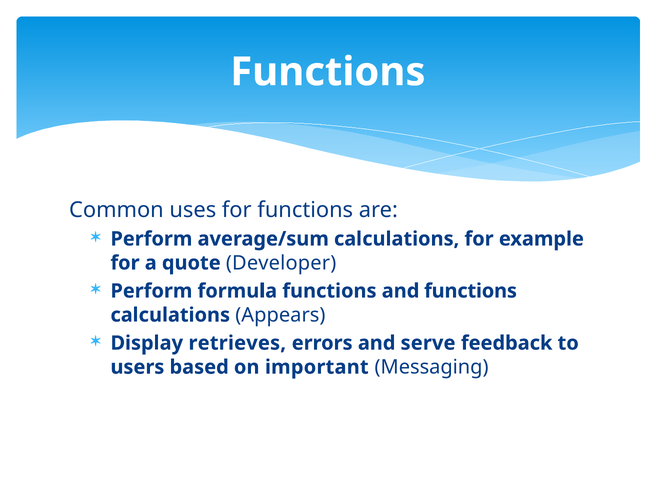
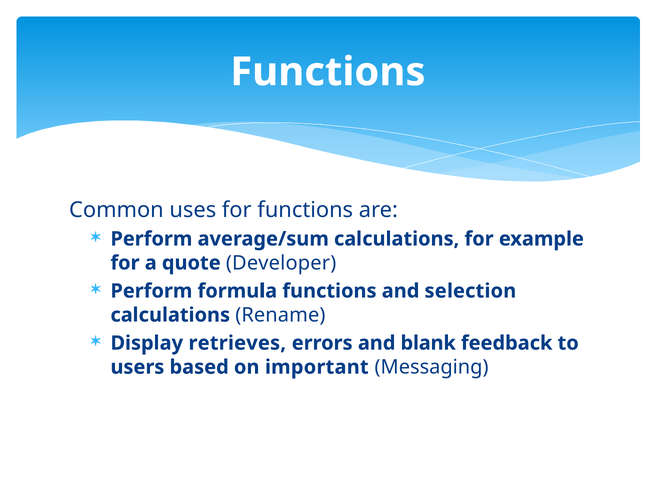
and functions: functions -> selection
Appears: Appears -> Rename
serve: serve -> blank
